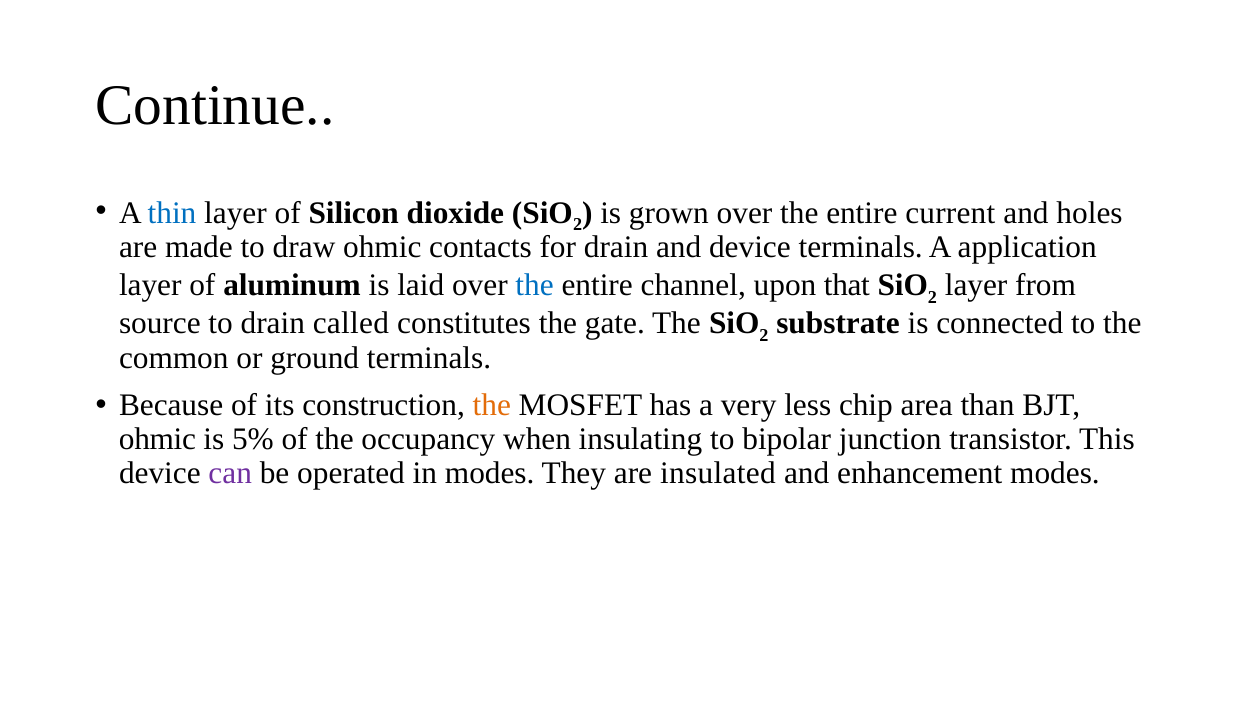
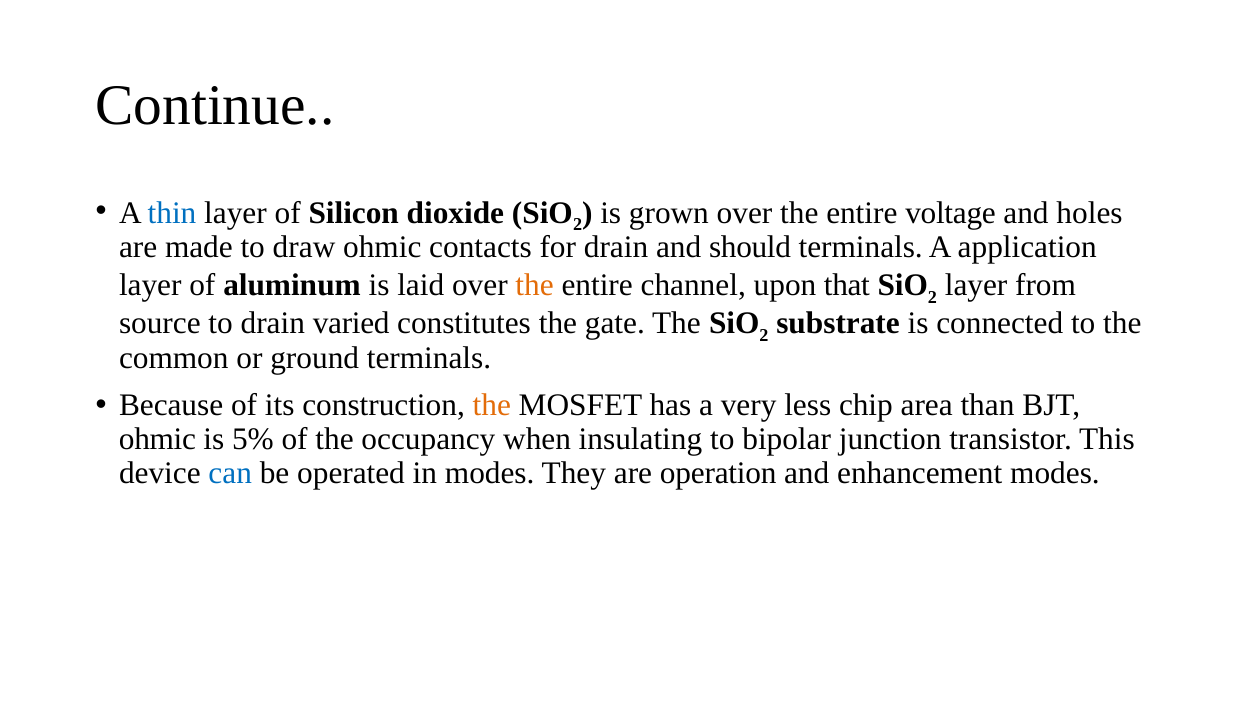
current: current -> voltage
and device: device -> should
the at (535, 285) colour: blue -> orange
called: called -> varied
can colour: purple -> blue
insulated: insulated -> operation
